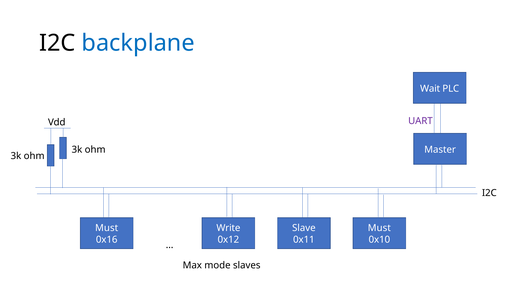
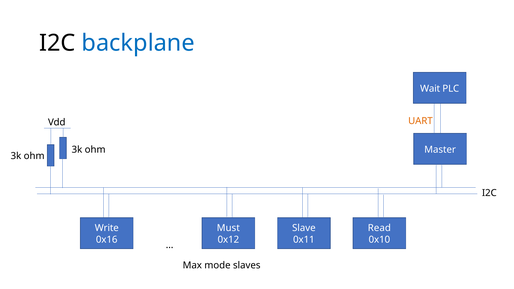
UART colour: purple -> orange
Must at (107, 228): Must -> Write
Write: Write -> Must
Must at (379, 228): Must -> Read
